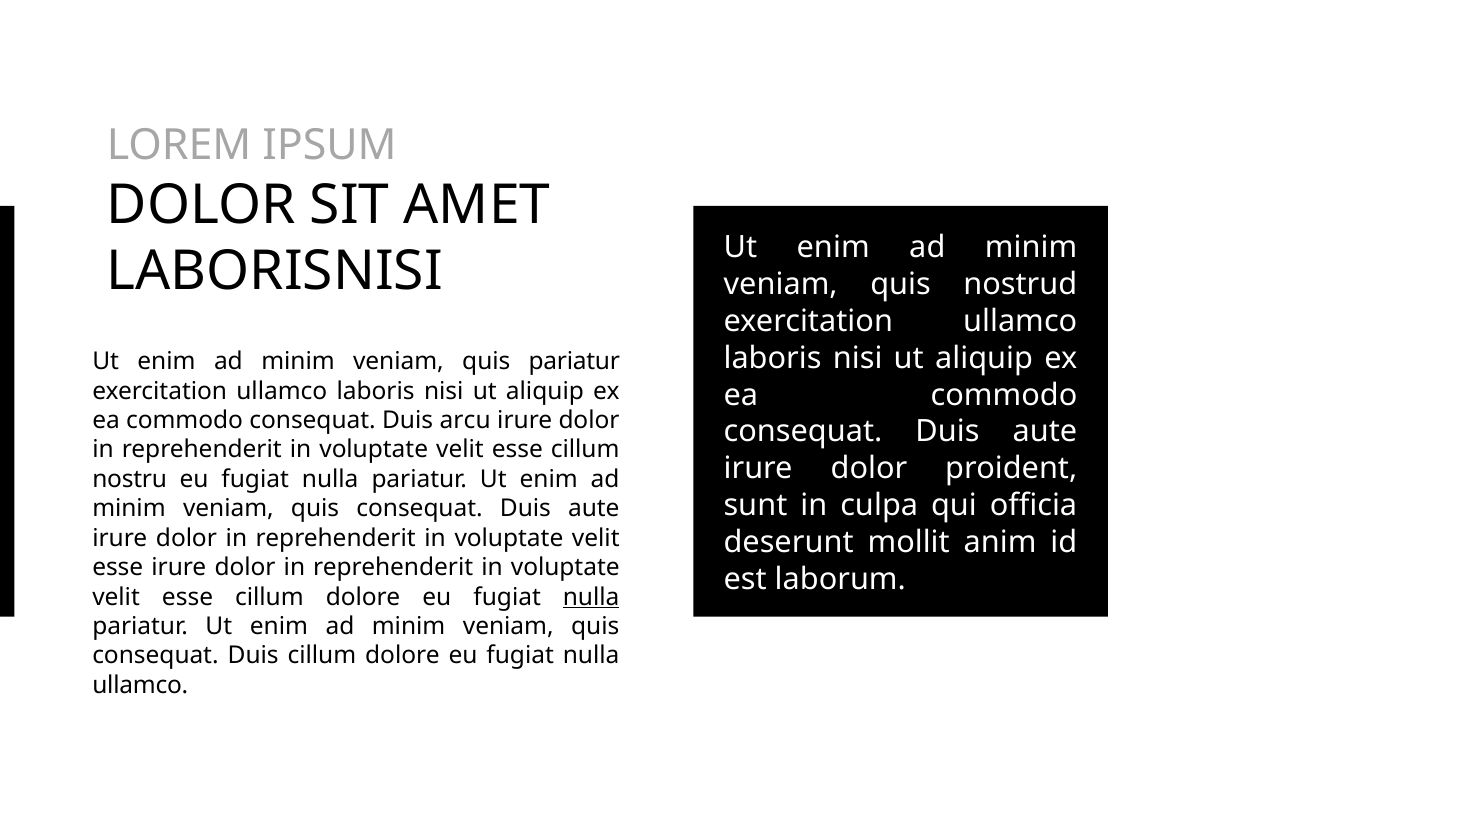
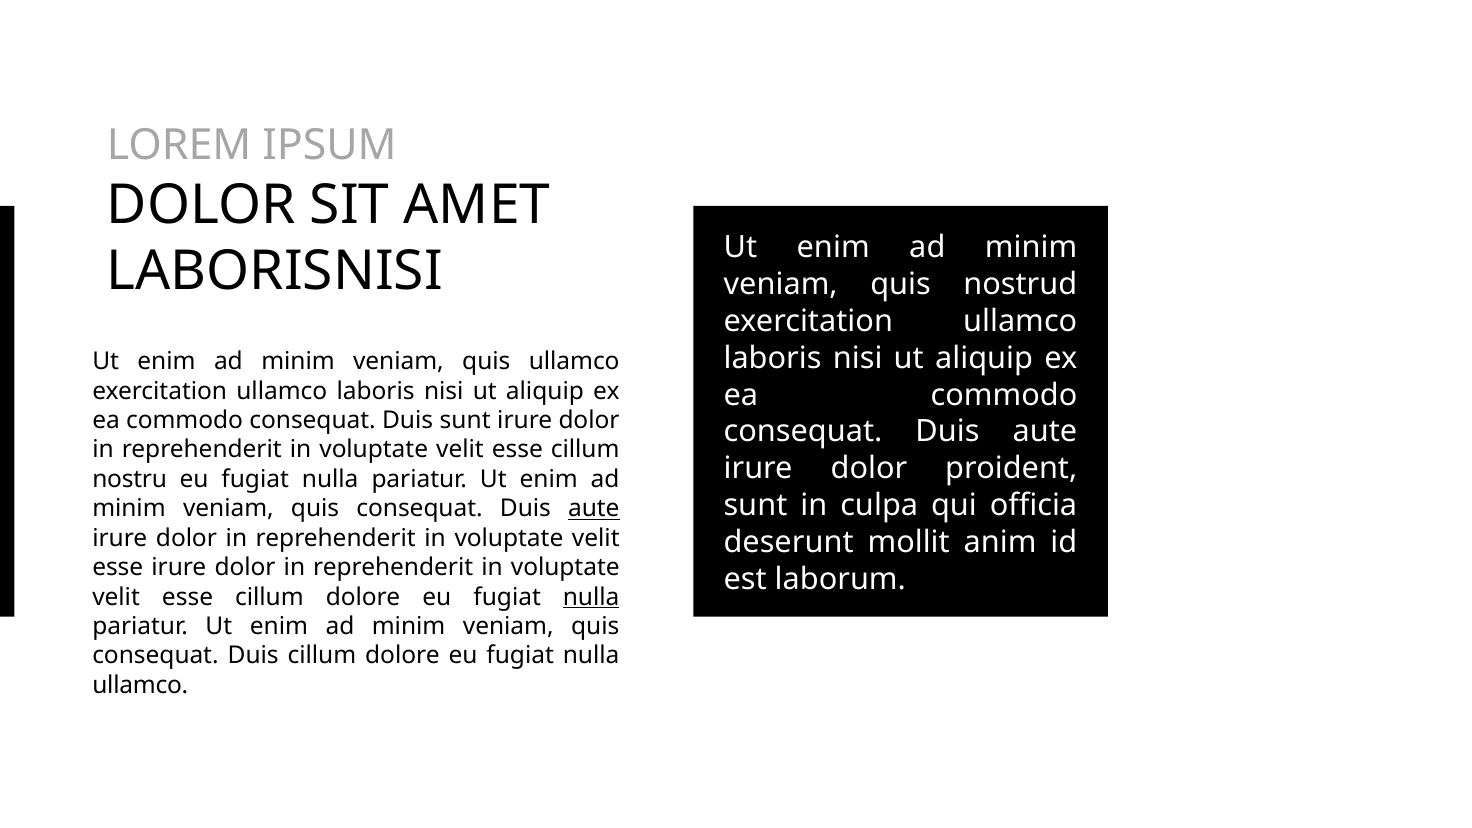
quis pariatur: pariatur -> ullamco
Duis arcu: arcu -> sunt
aute at (594, 509) underline: none -> present
